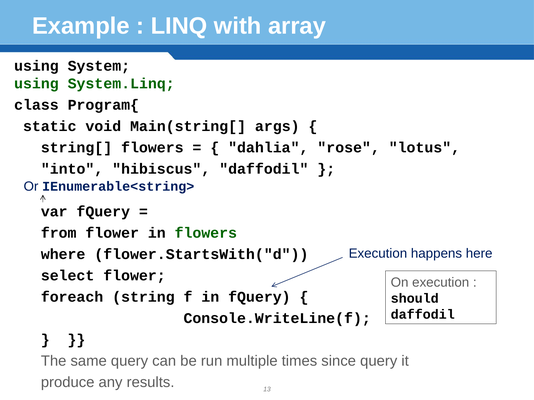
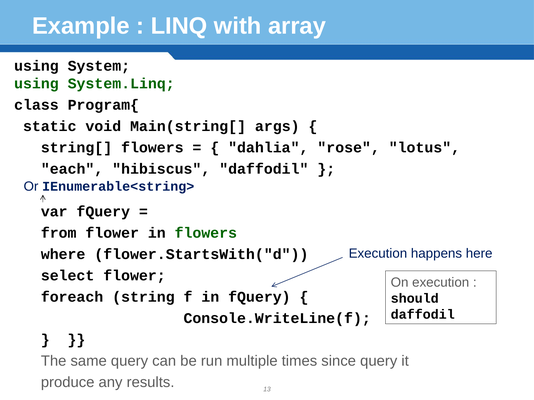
into: into -> each
